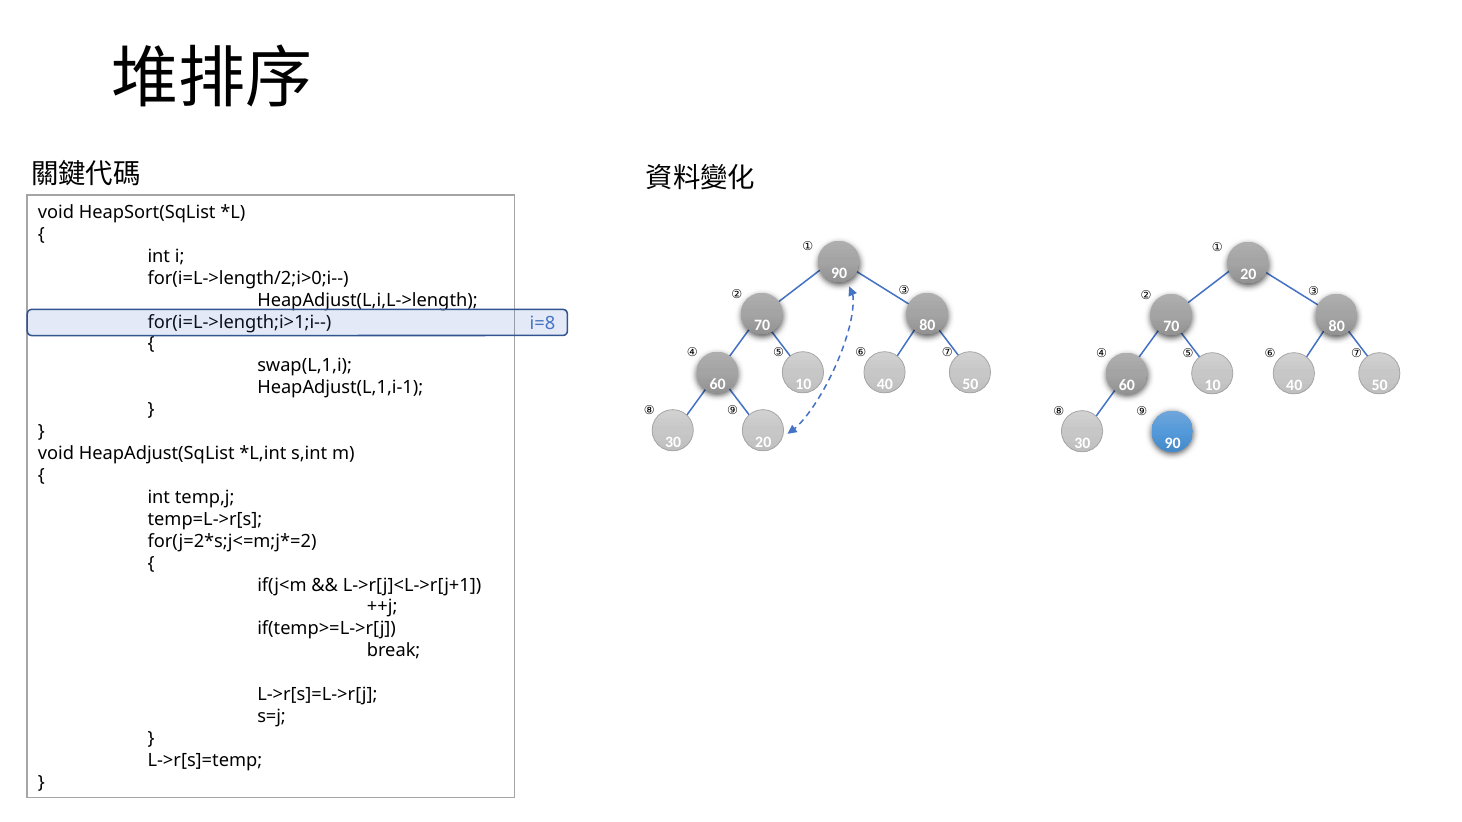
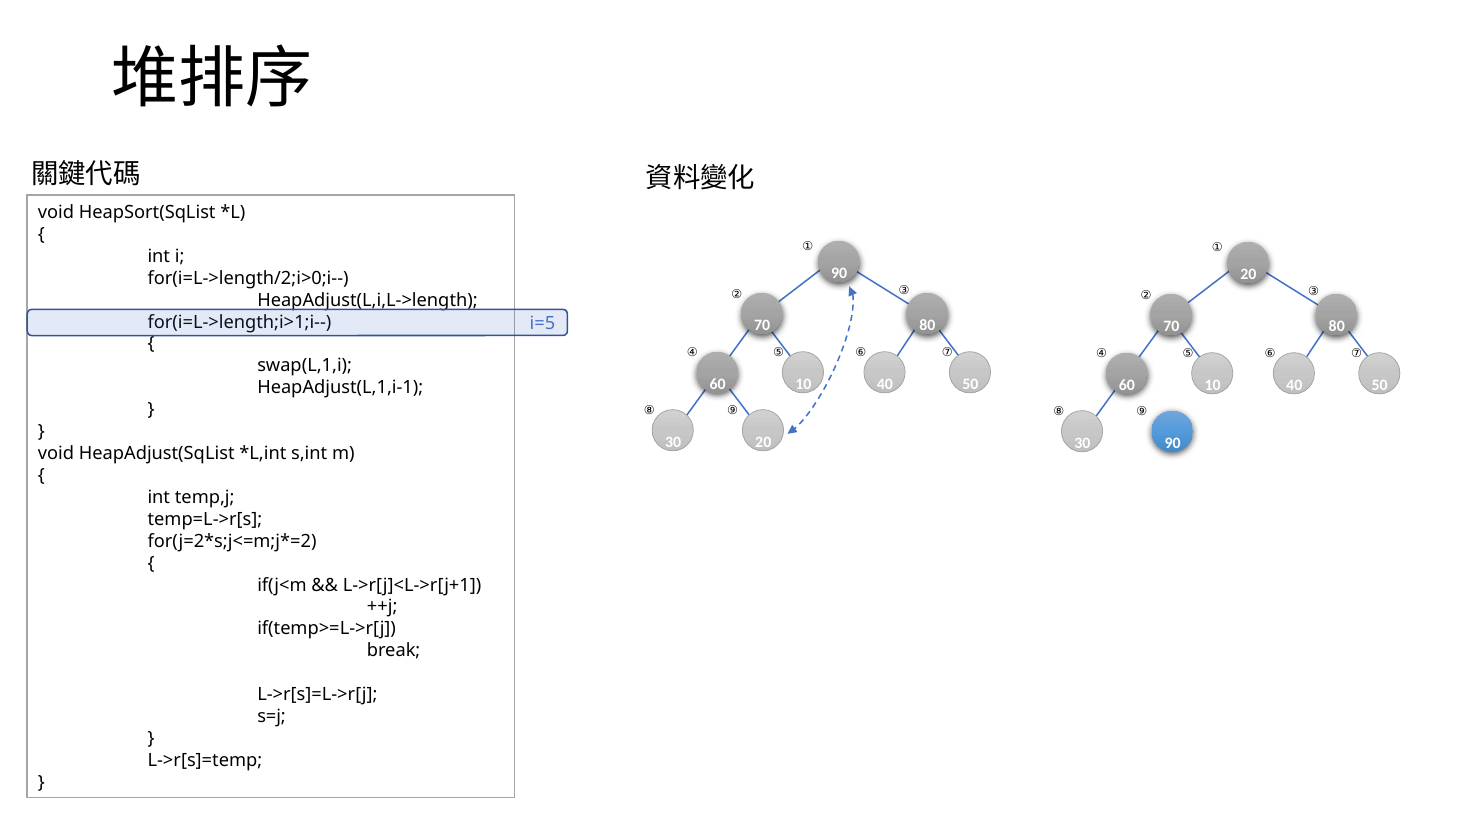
i=8: i=8 -> i=5
